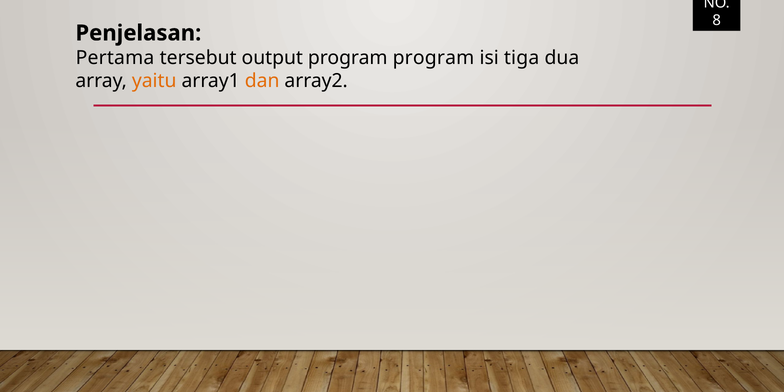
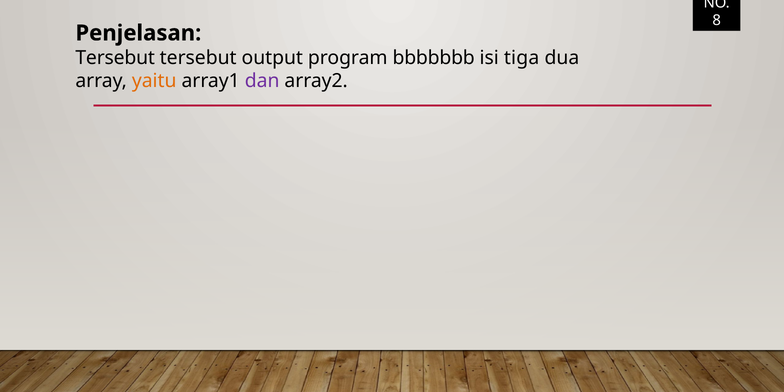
Pertama at (115, 58): Pertama -> Tersebut
program program: program -> bbbbbbb
dan colour: orange -> purple
